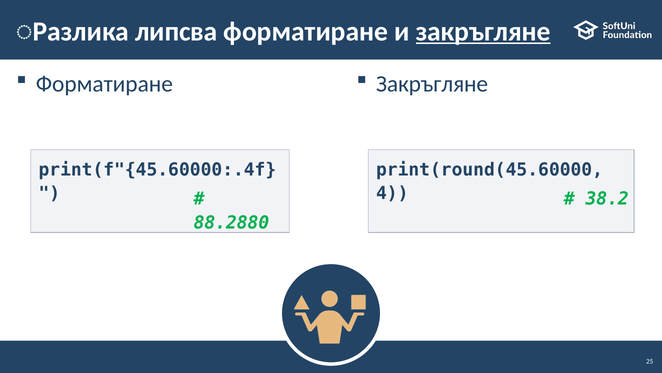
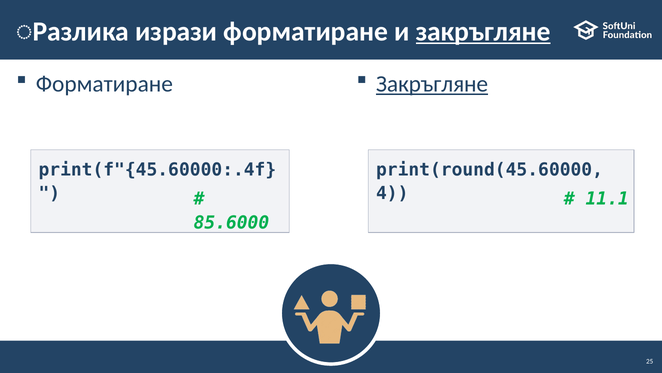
липсва: липсва -> изрази
Закръгляне at (432, 84) underline: none -> present
38.2: 38.2 -> 11.1
88.2880: 88.2880 -> 85.6000
